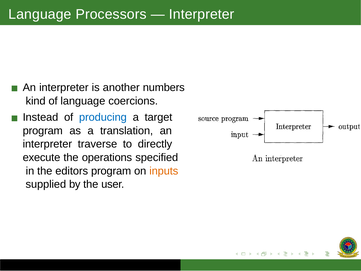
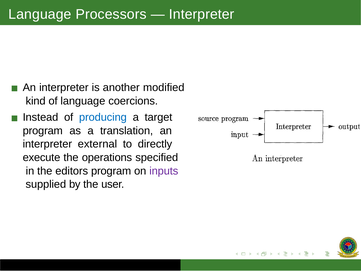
numbers: numbers -> modified
traverse: traverse -> external
inputs colour: orange -> purple
